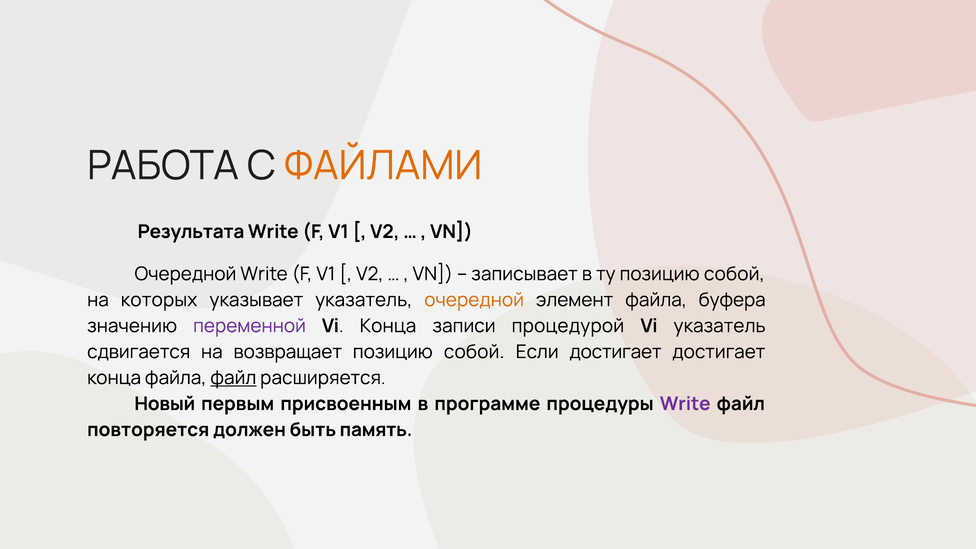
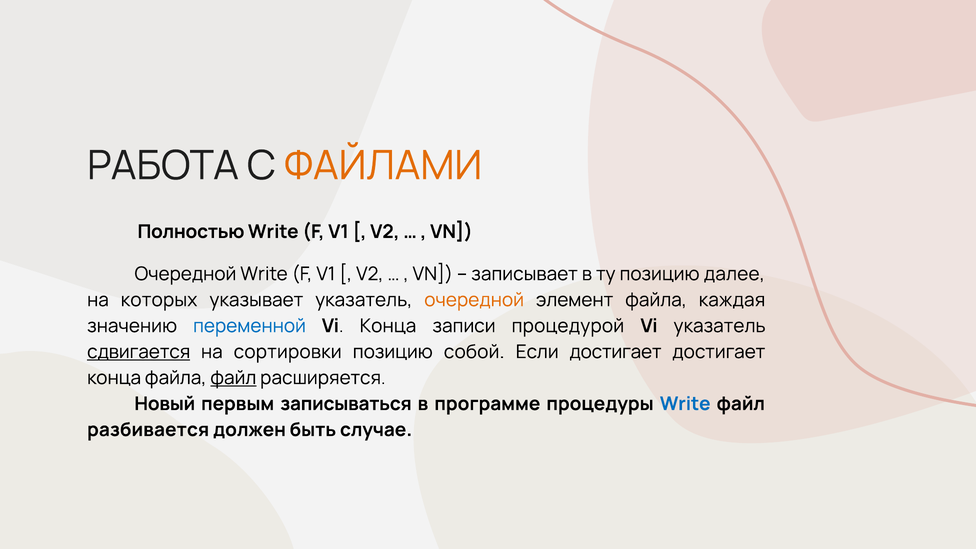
Результата: Результата -> Полностью
ту позицию собой: собой -> далее
буфера: буфера -> каждая
переменной colour: purple -> blue
сдвигается underline: none -> present
возвращает: возвращает -> сортировки
присвоенным: присвоенным -> записываться
Write at (685, 404) colour: purple -> blue
повторяется: повторяется -> разбивается
память: память -> случае
